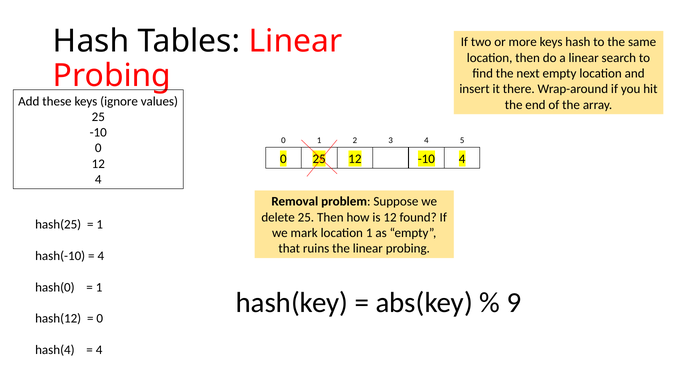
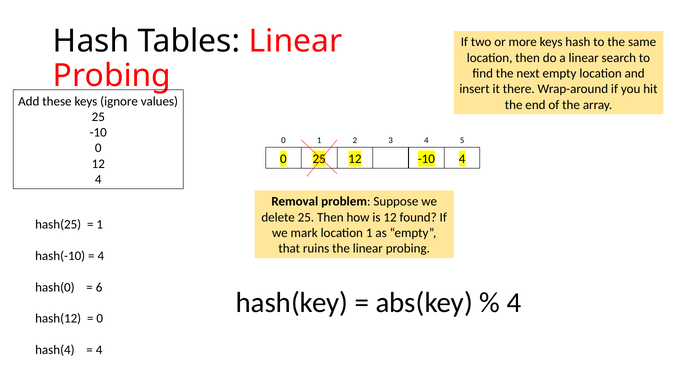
1 at (99, 287): 1 -> 6
9 at (514, 303): 9 -> 4
